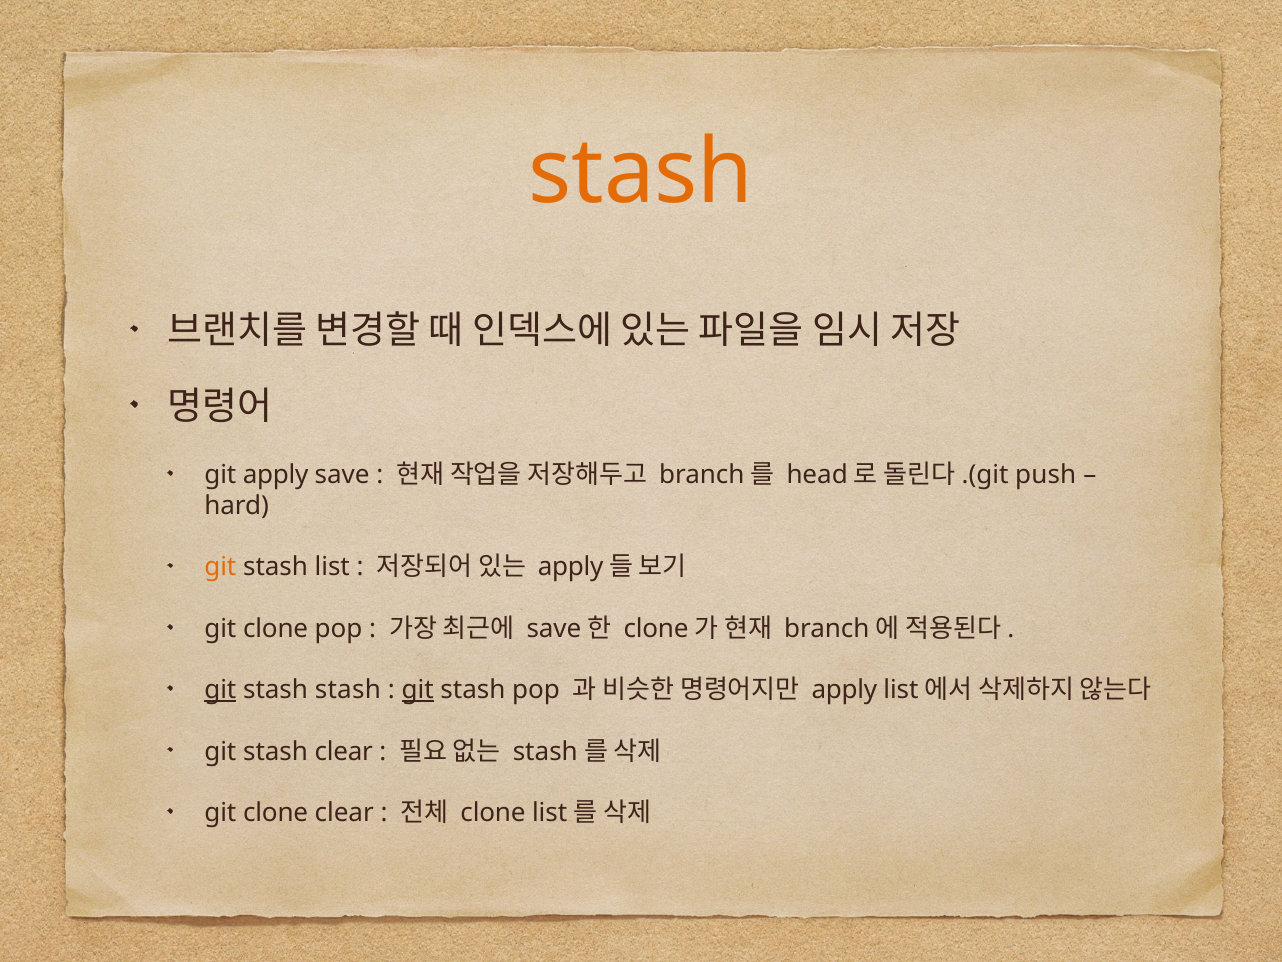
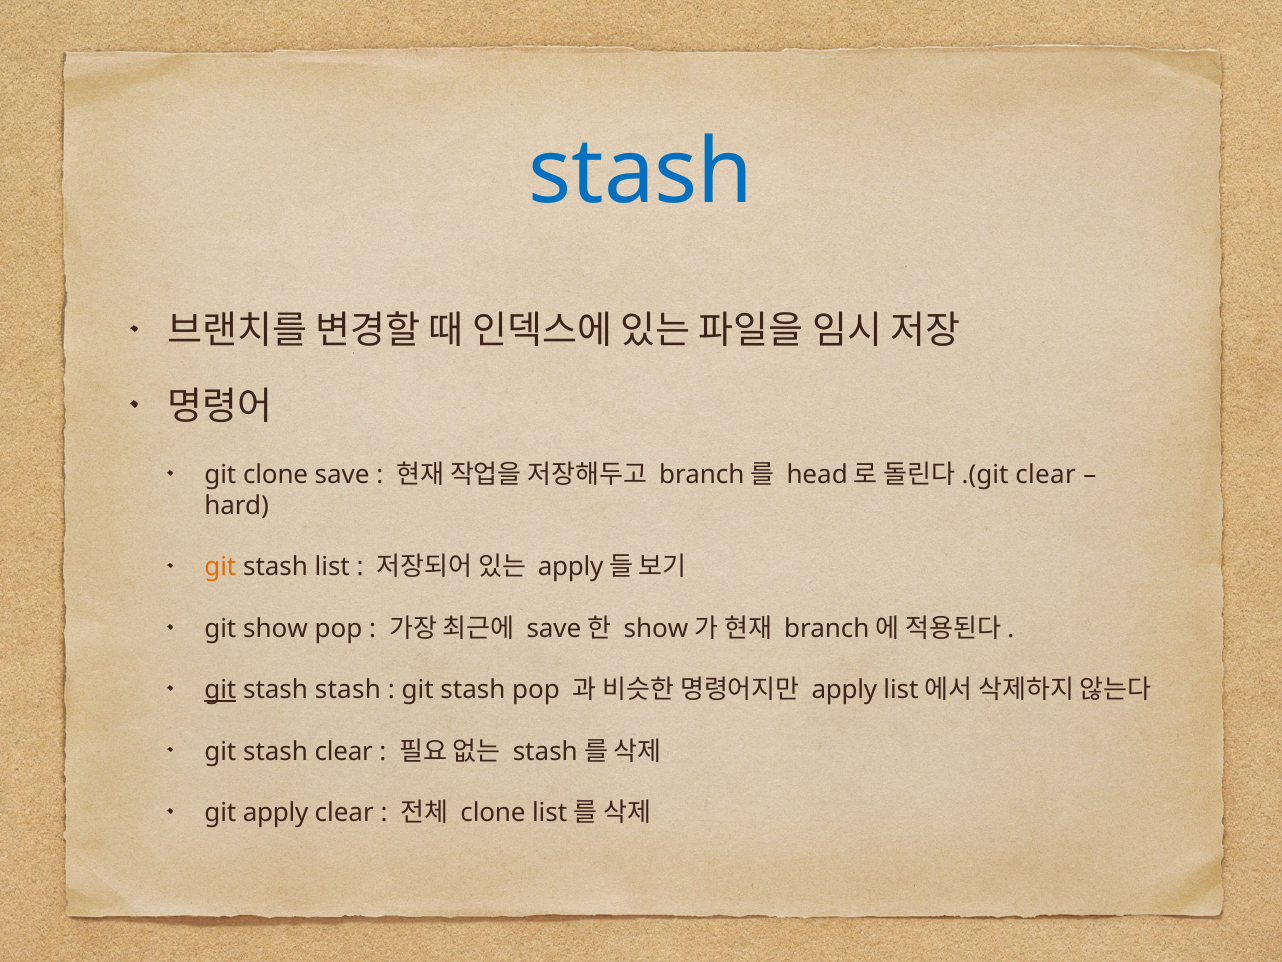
stash at (641, 173) colour: orange -> blue
git apply: apply -> clone
push at (1046, 474): push -> clear
clone at (276, 628): clone -> show
clone at (656, 628): clone -> show
git at (418, 690) underline: present -> none
clone at (276, 812): clone -> apply
